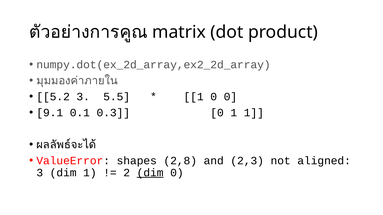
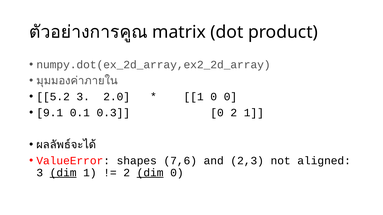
5.5: 5.5 -> 2.0
0 1: 1 -> 2
2,8: 2,8 -> 7,6
dim at (63, 173) underline: none -> present
